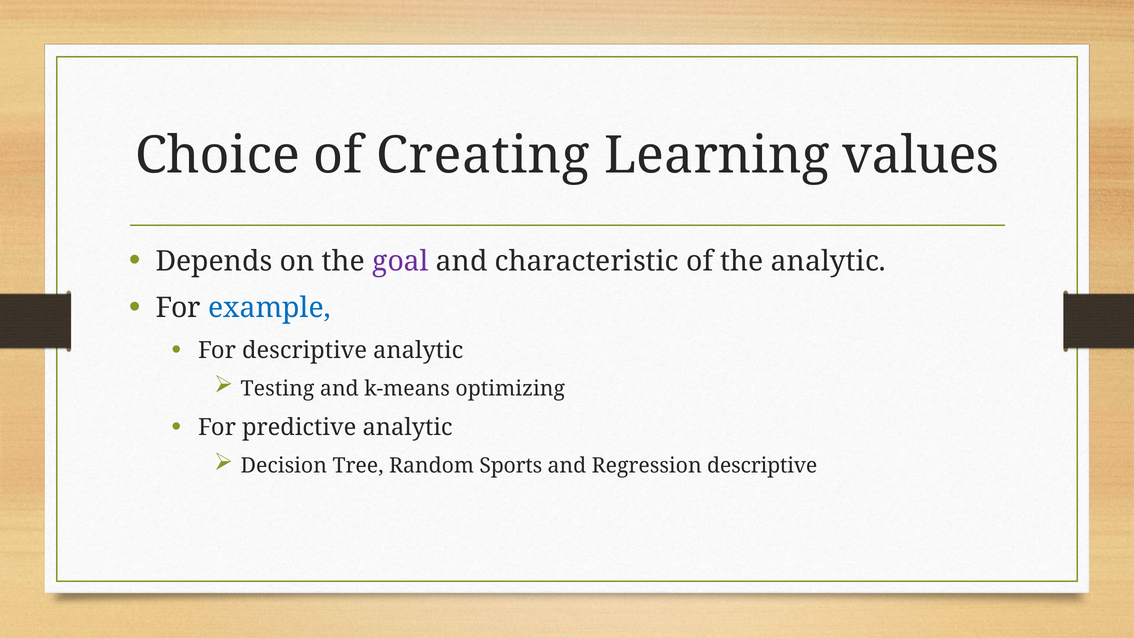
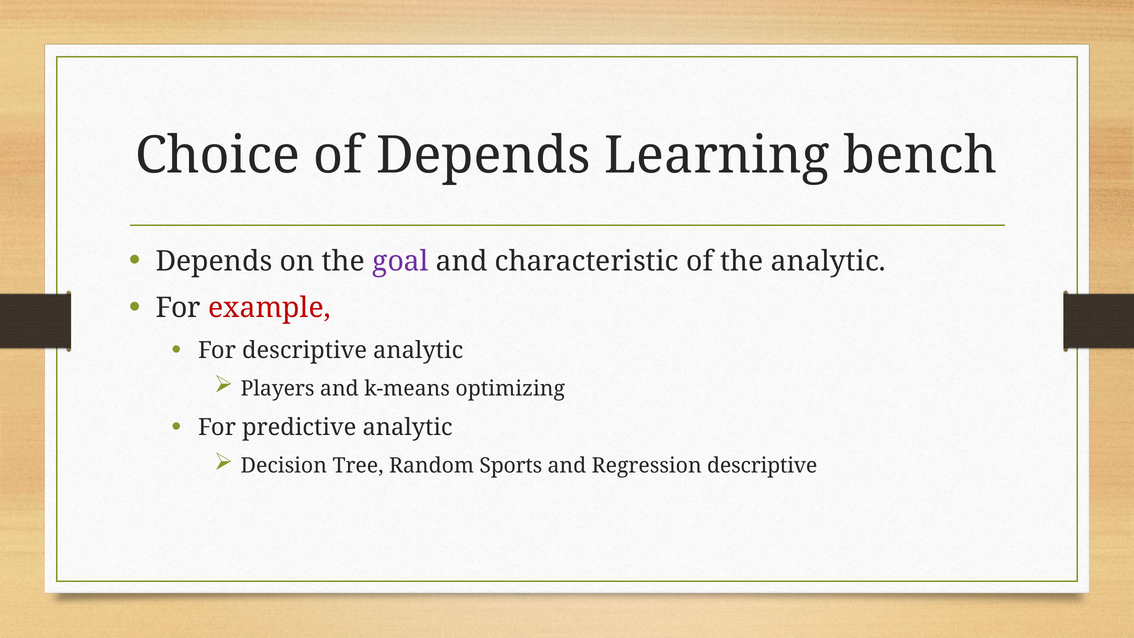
of Creating: Creating -> Depends
values: values -> bench
example colour: blue -> red
Testing: Testing -> Players
